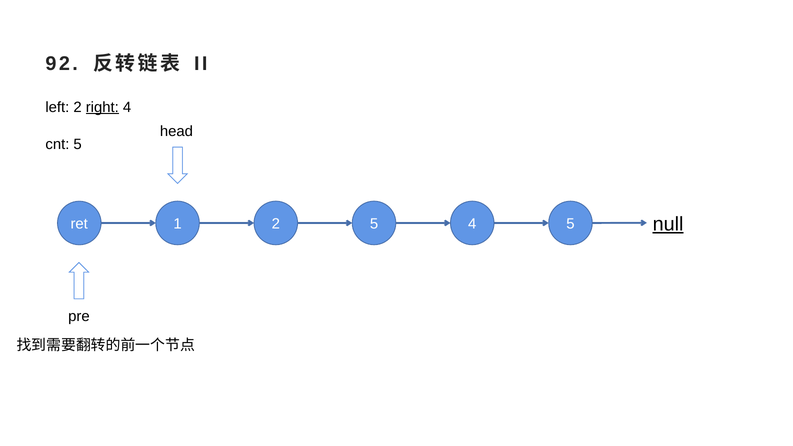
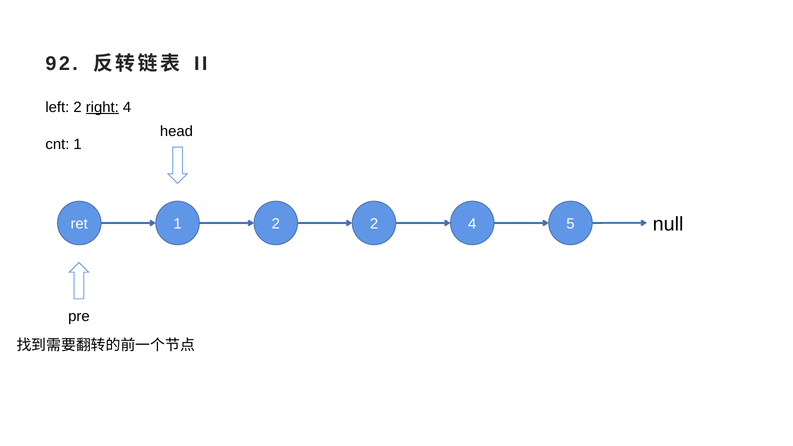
cnt 5: 5 -> 1
2 5: 5 -> 2
null underline: present -> none
